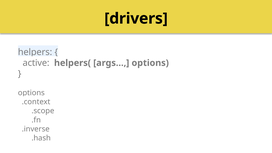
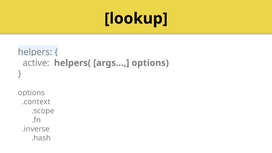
drivers: drivers -> lookup
